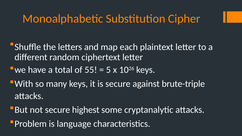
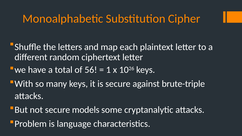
55: 55 -> 56
5: 5 -> 1
highest: highest -> models
